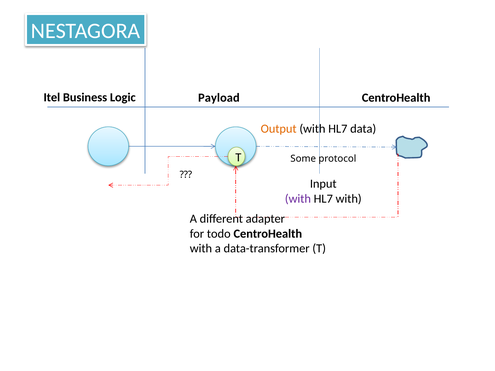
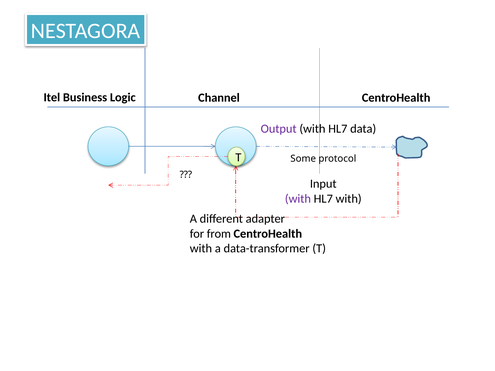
Payload: Payload -> Channel
Output colour: orange -> purple
todo: todo -> from
